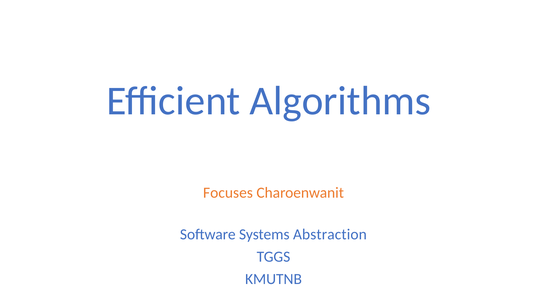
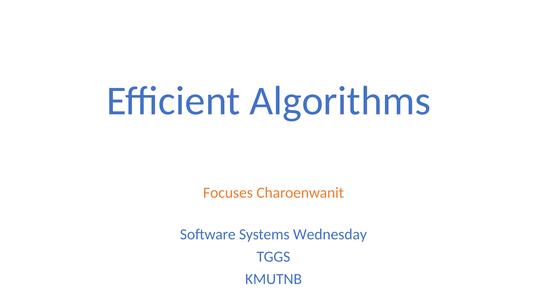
Abstraction: Abstraction -> Wednesday
